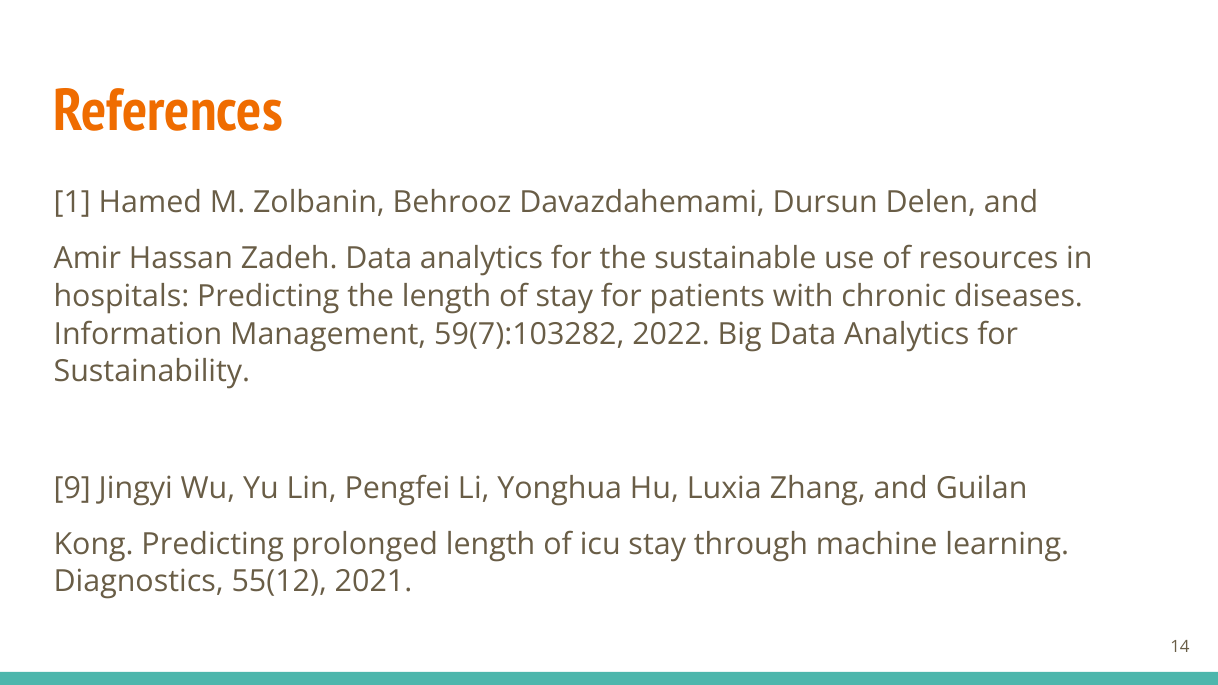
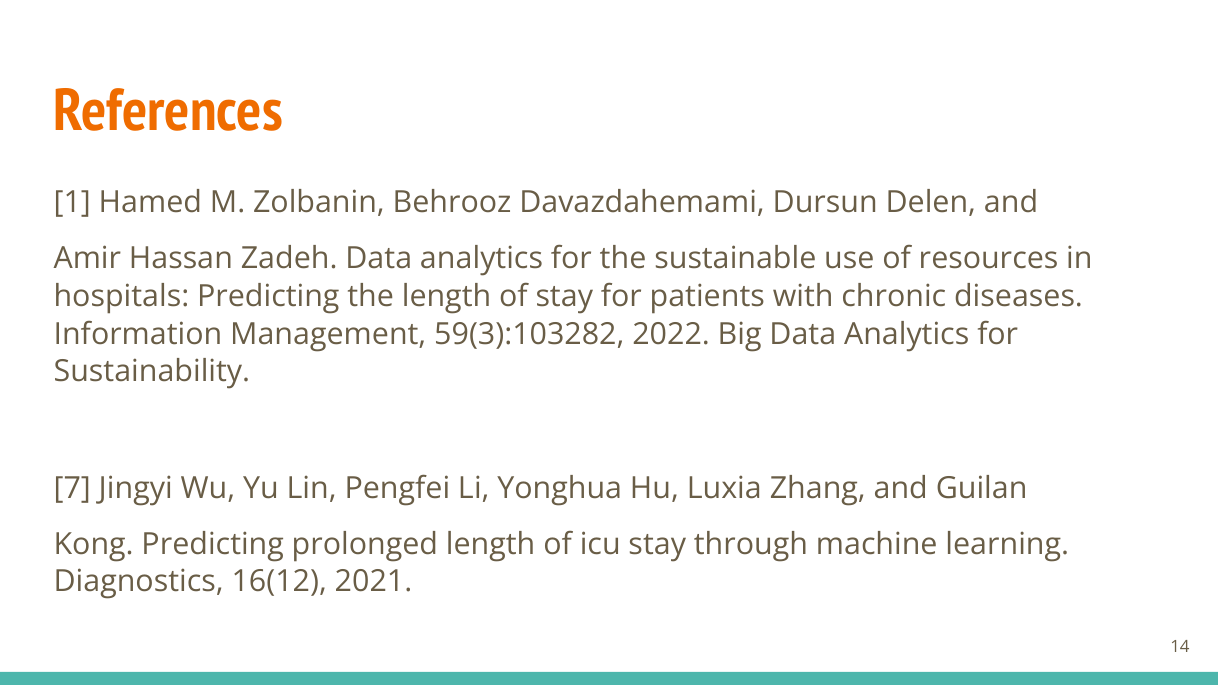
59(7):103282: 59(7):103282 -> 59(3):103282
9: 9 -> 7
55(12: 55(12 -> 16(12
